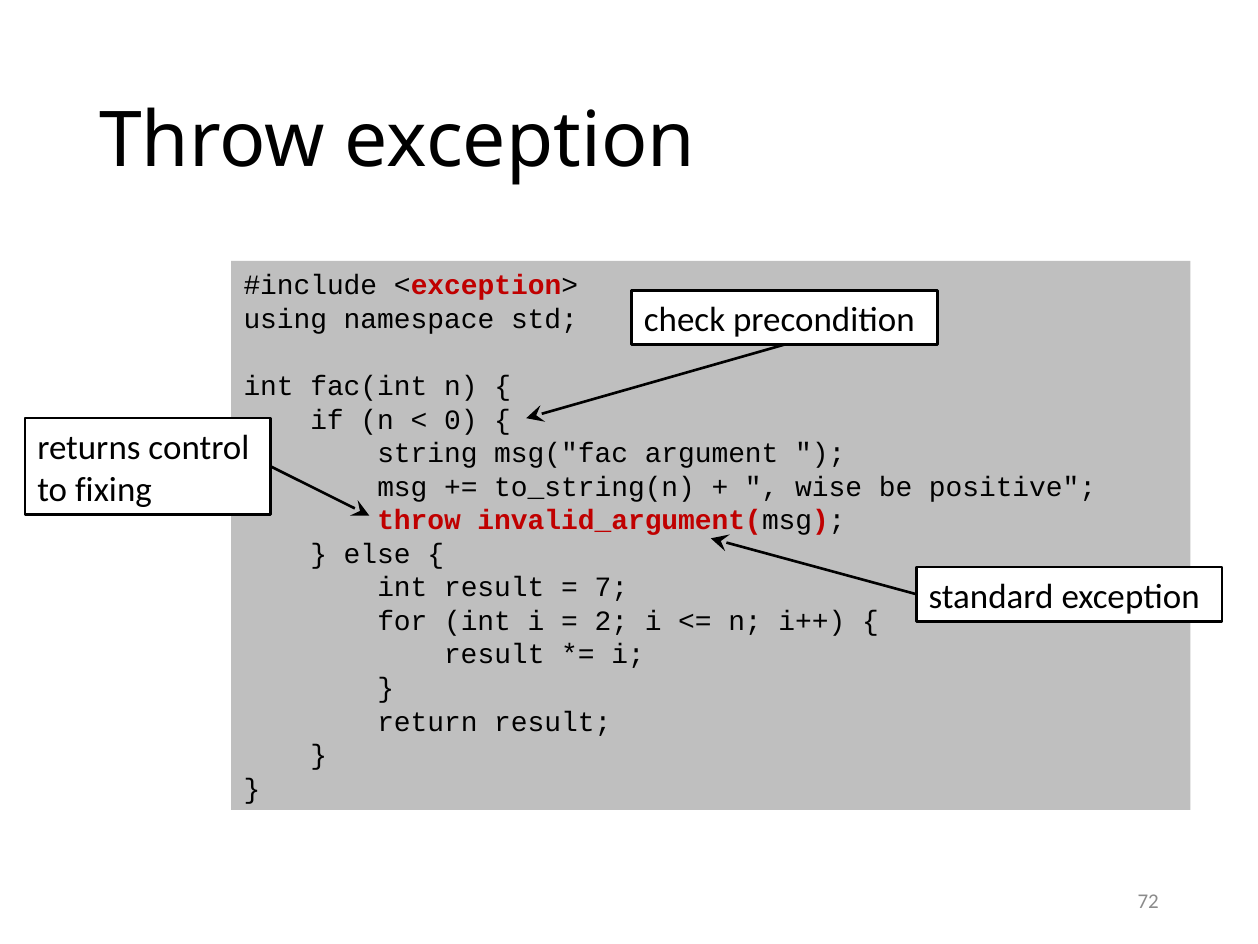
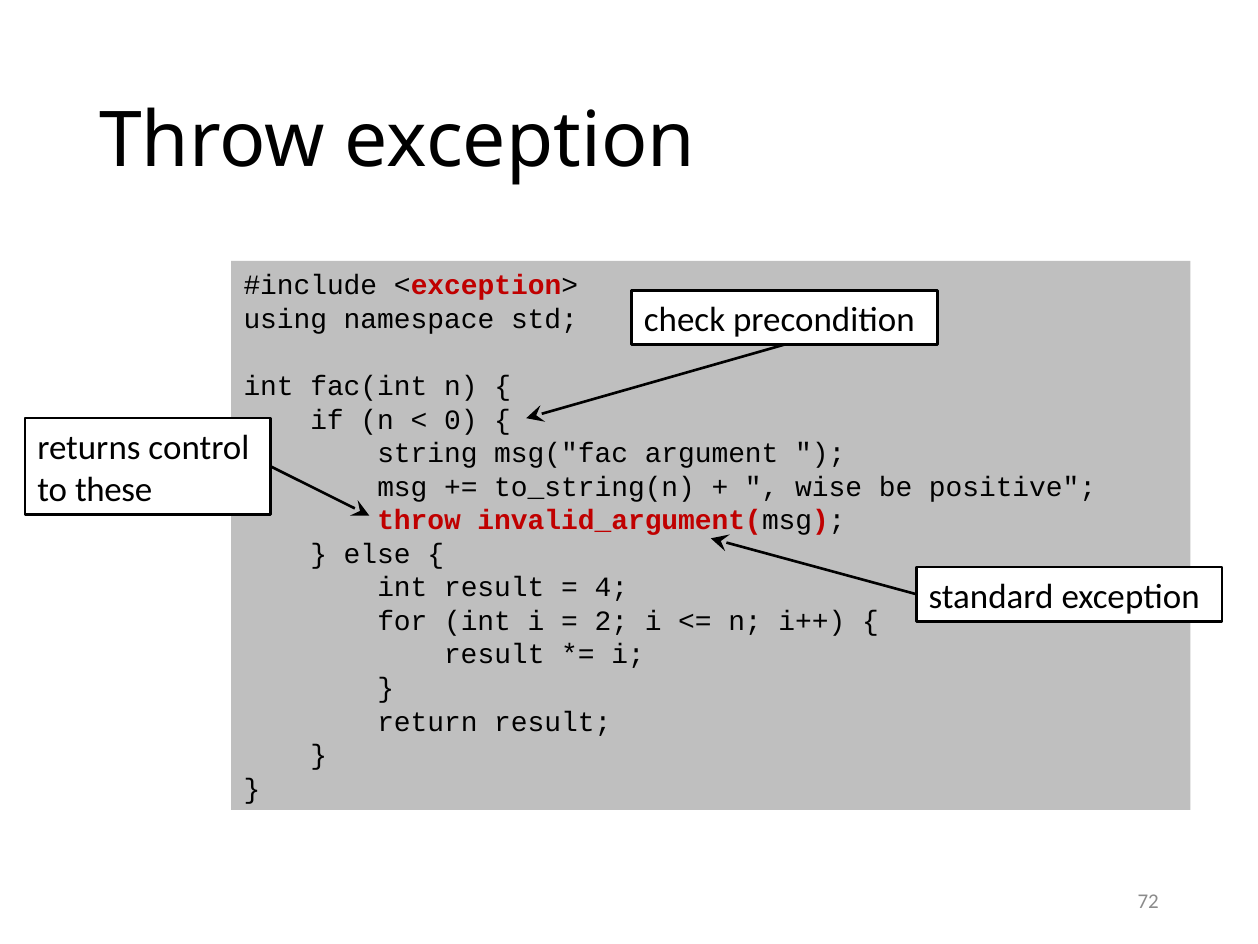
fixing: fixing -> these
7: 7 -> 4
